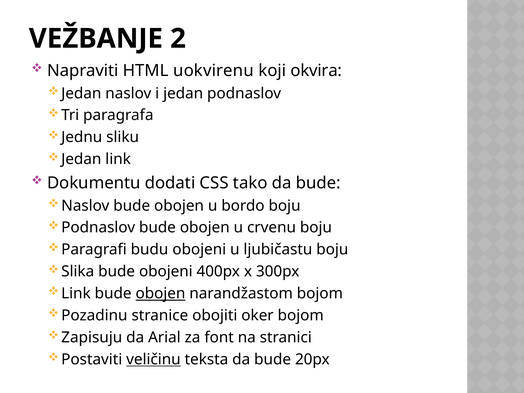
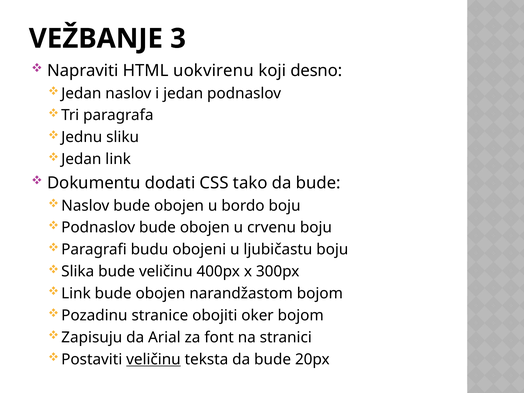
2: 2 -> 3
okvira: okvira -> desno
bude obojeni: obojeni -> veličinu
obojen at (160, 294) underline: present -> none
